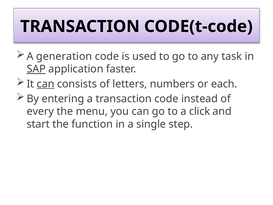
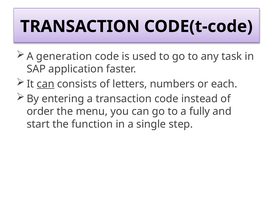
SAP underline: present -> none
every: every -> order
click: click -> fully
